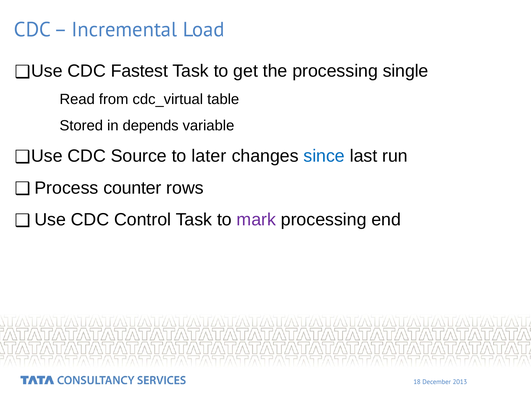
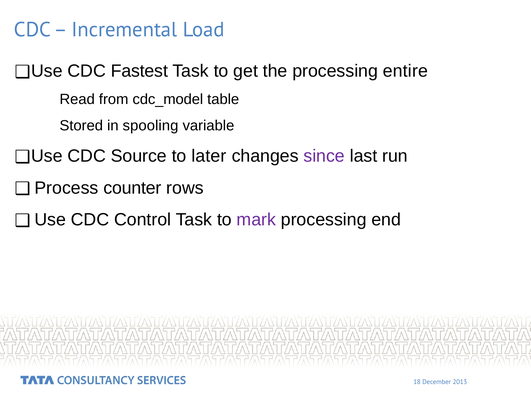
single: single -> entire
cdc_virtual: cdc_virtual -> cdc_model
depends: depends -> spooling
since colour: blue -> purple
